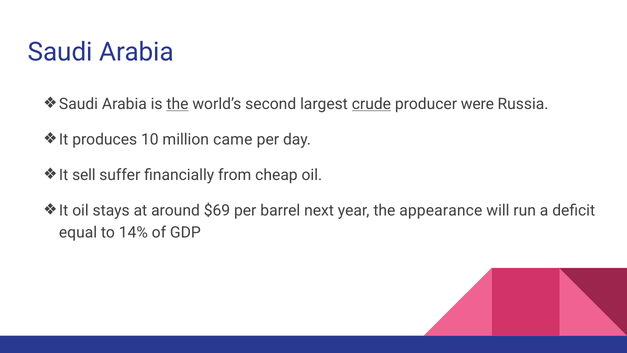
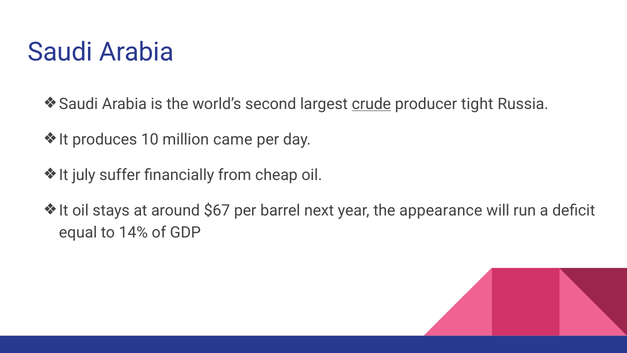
the at (177, 104) underline: present -> none
were: were -> tight
sell: sell -> july
$69: $69 -> $67
